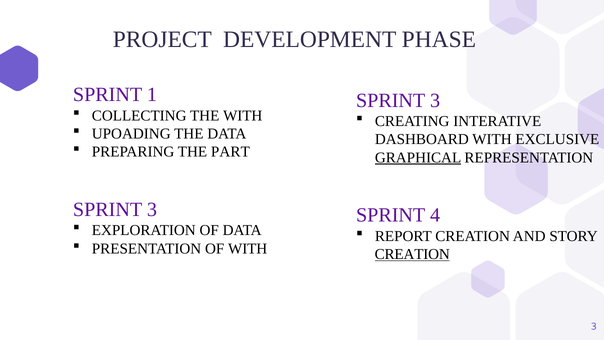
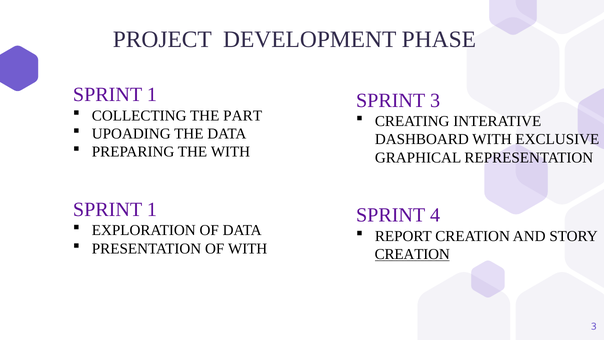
THE WITH: WITH -> PART
THE PART: PART -> WITH
GRAPHICAL underline: present -> none
3 at (152, 210): 3 -> 1
